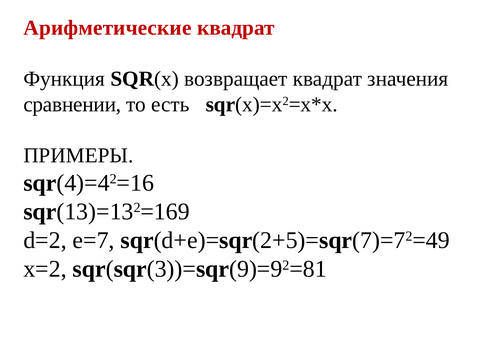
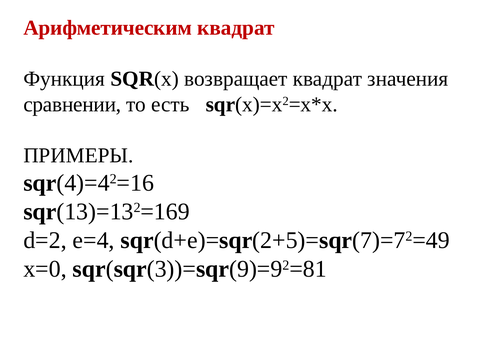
Арифметические: Арифметические -> Арифметическим
e=7: e=7 -> e=4
x=2: x=2 -> x=0
